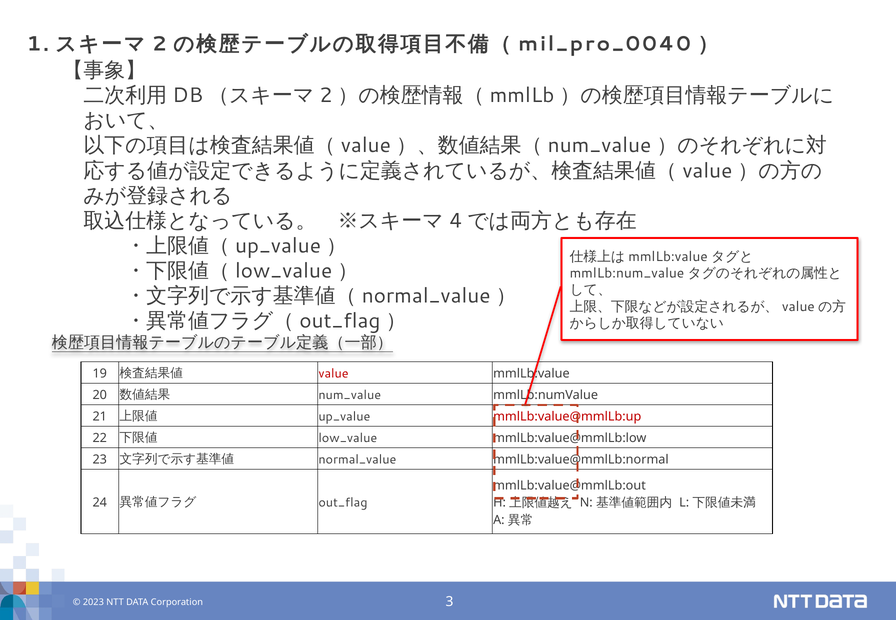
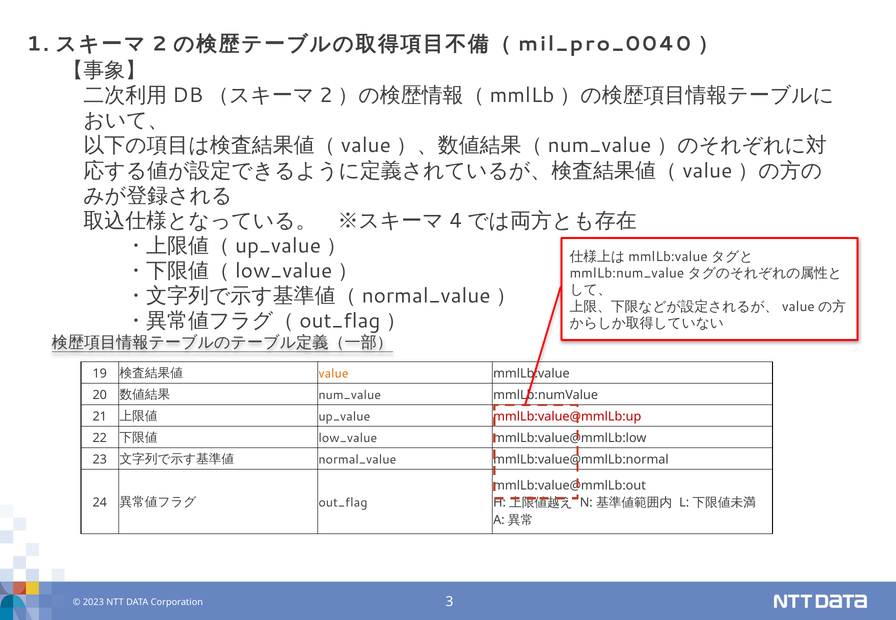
value colour: red -> orange
